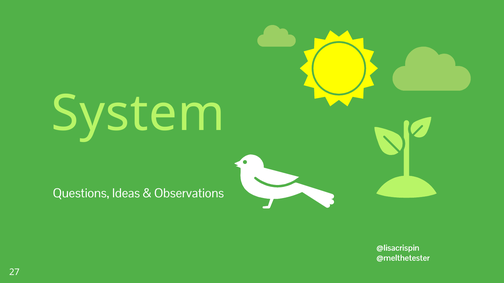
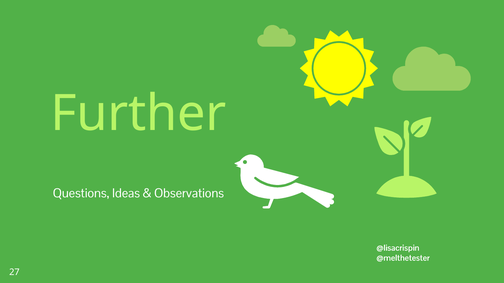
System: System -> Further
